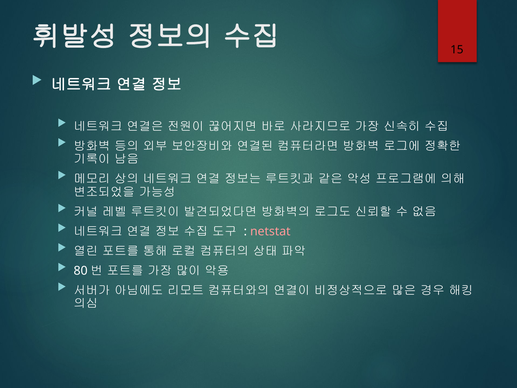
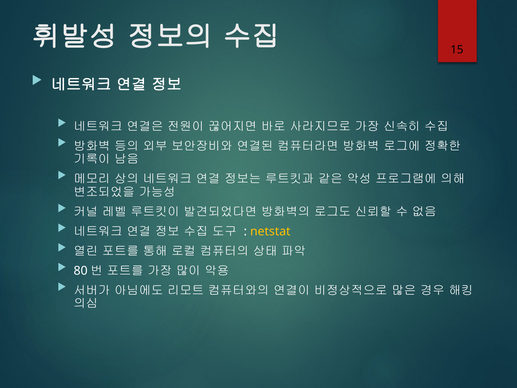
netstat colour: pink -> yellow
